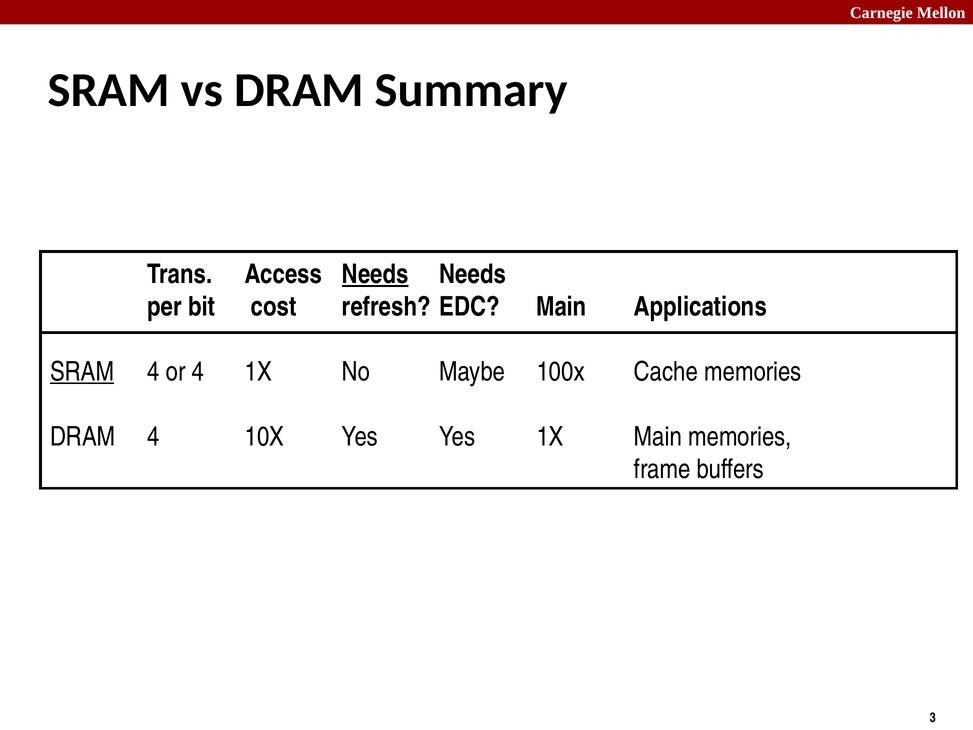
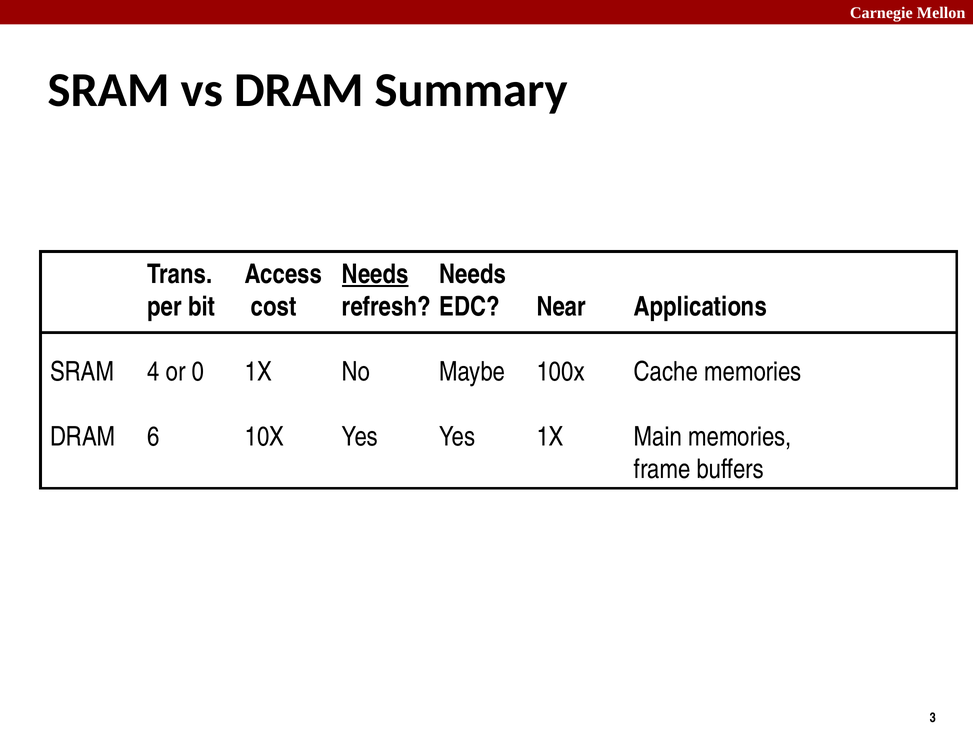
EDC Main: Main -> Near
SRAM at (82, 372) underline: present -> none
or 4: 4 -> 0
DRAM 4: 4 -> 6
